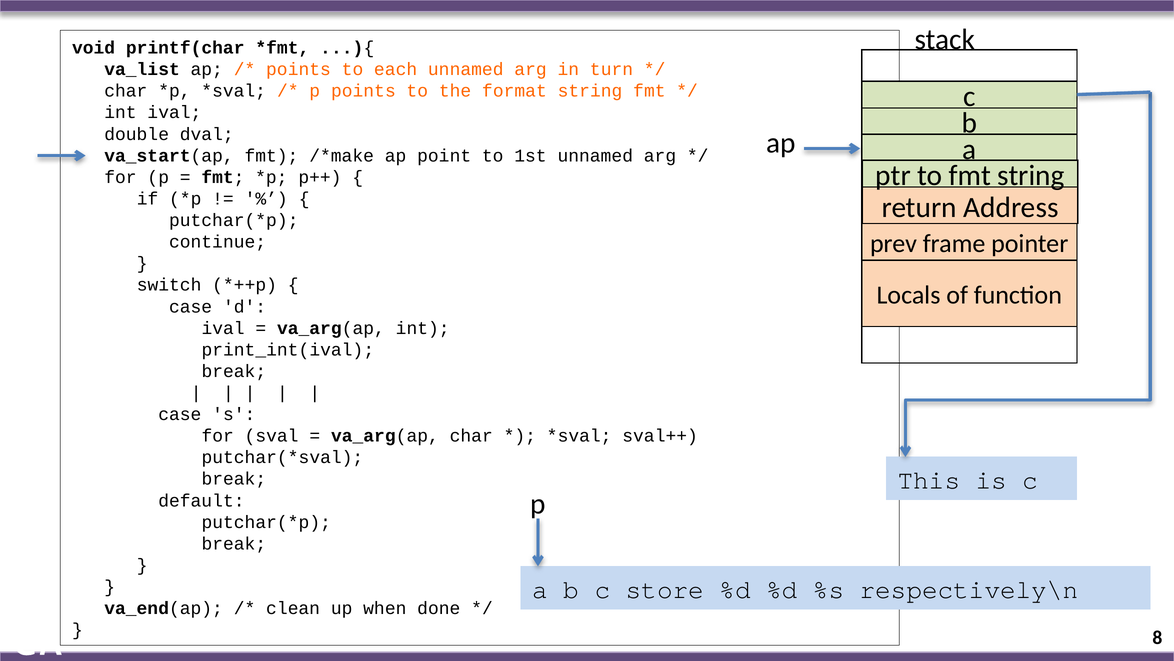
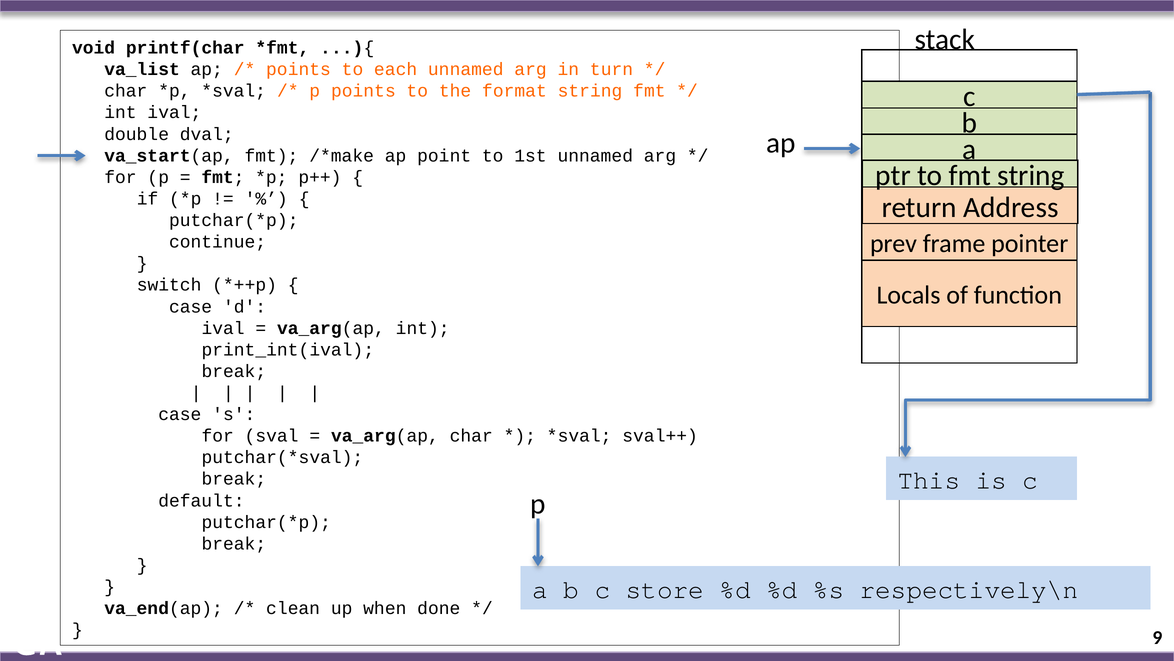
8: 8 -> 9
